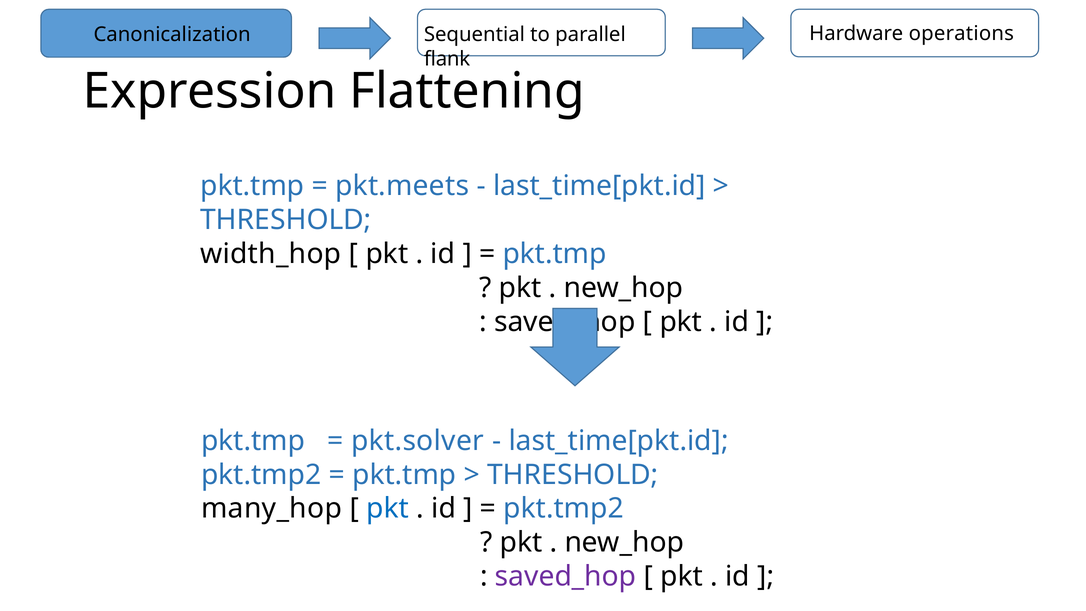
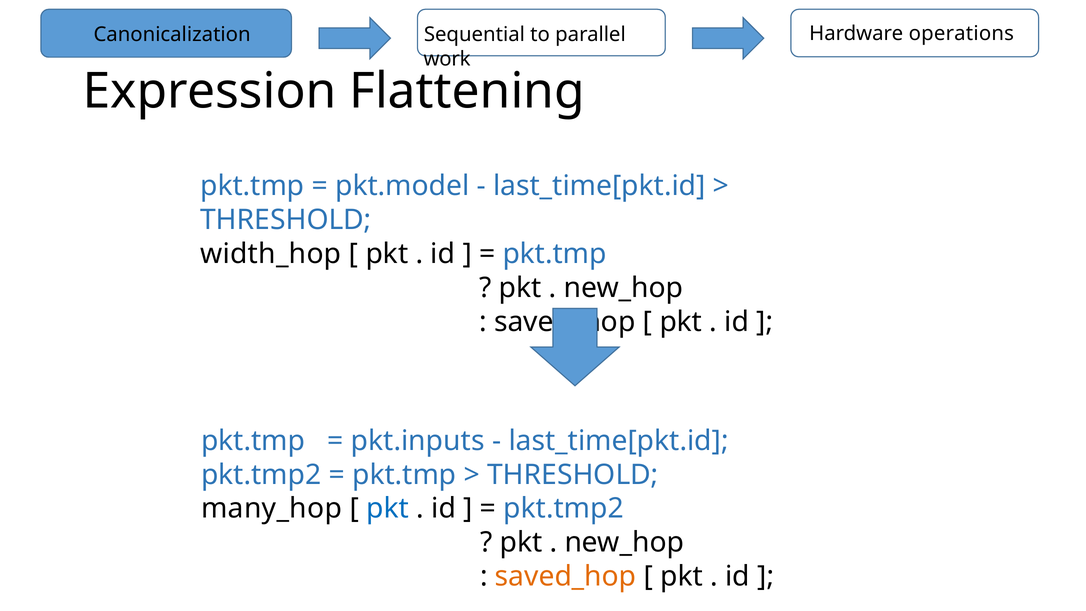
flank: flank -> work
pkt.meets: pkt.meets -> pkt.model
pkt.solver: pkt.solver -> pkt.inputs
saved_hop at (566, 576) colour: purple -> orange
